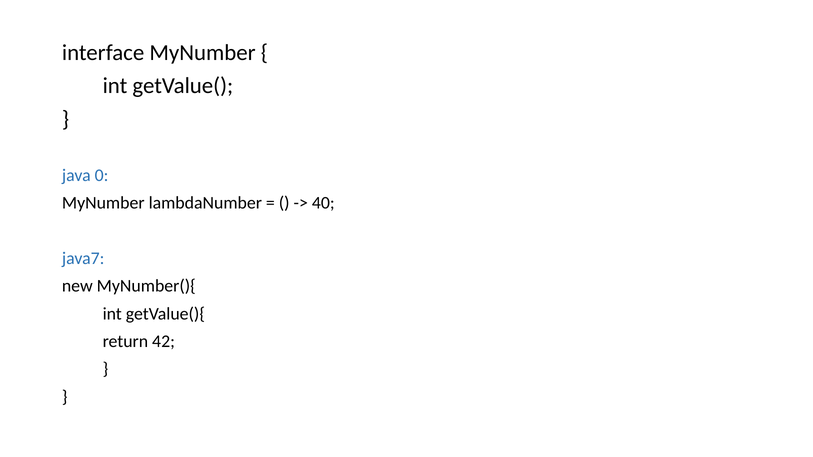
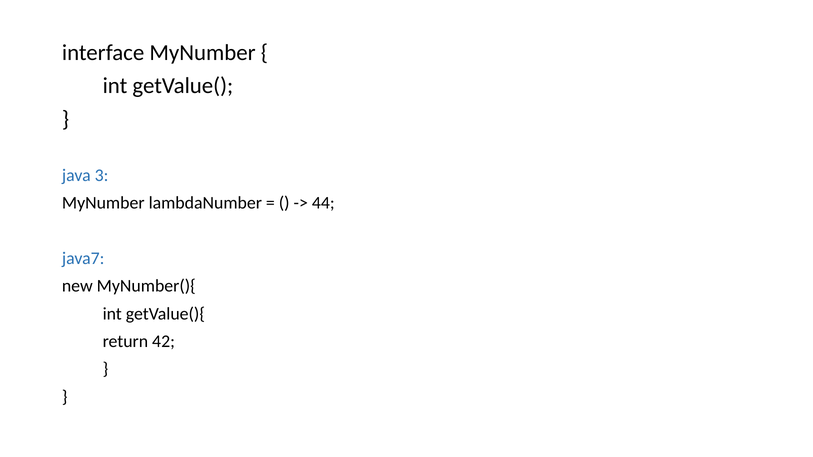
0: 0 -> 3
40: 40 -> 44
